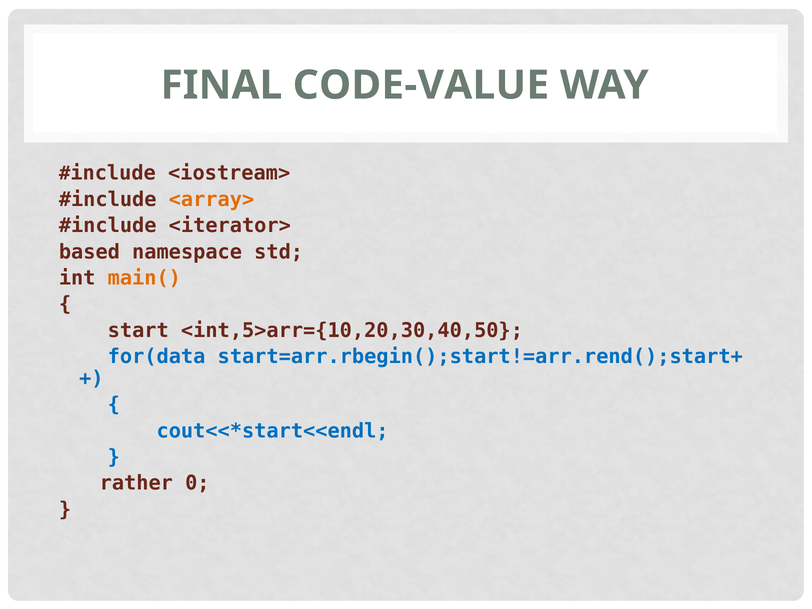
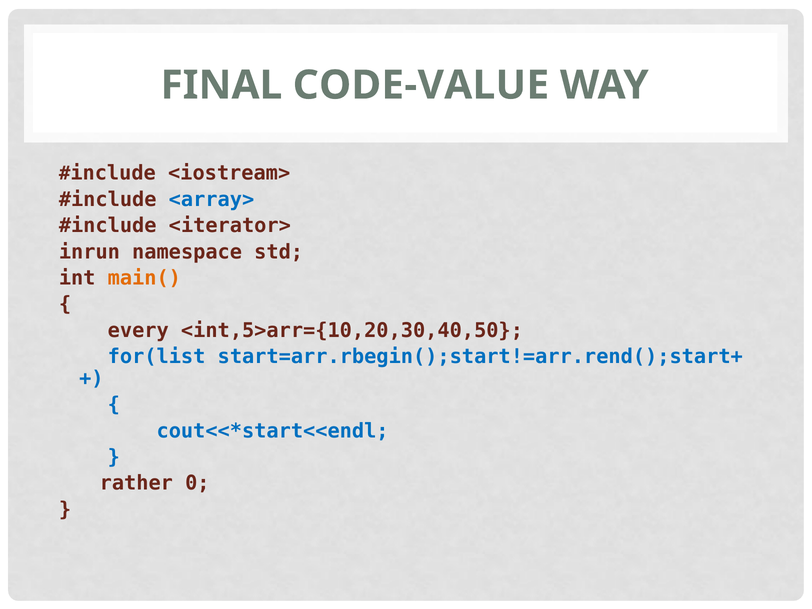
<array> colour: orange -> blue
based: based -> inrun
start: start -> every
for(data: for(data -> for(list
